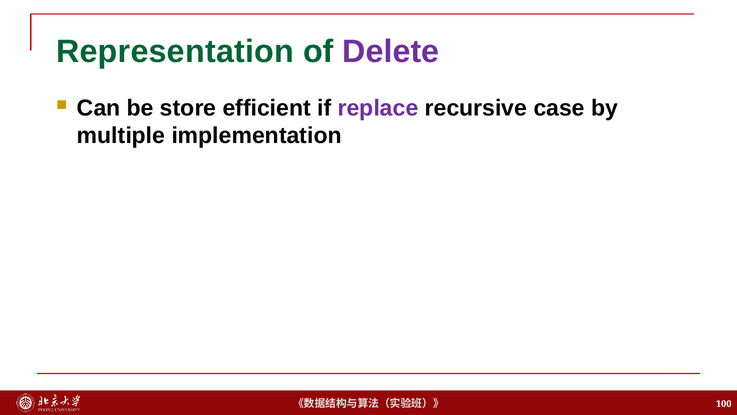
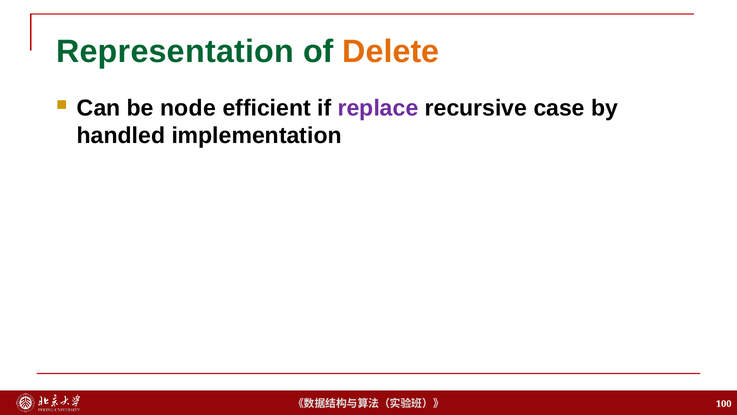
Delete colour: purple -> orange
store: store -> node
multiple: multiple -> handled
